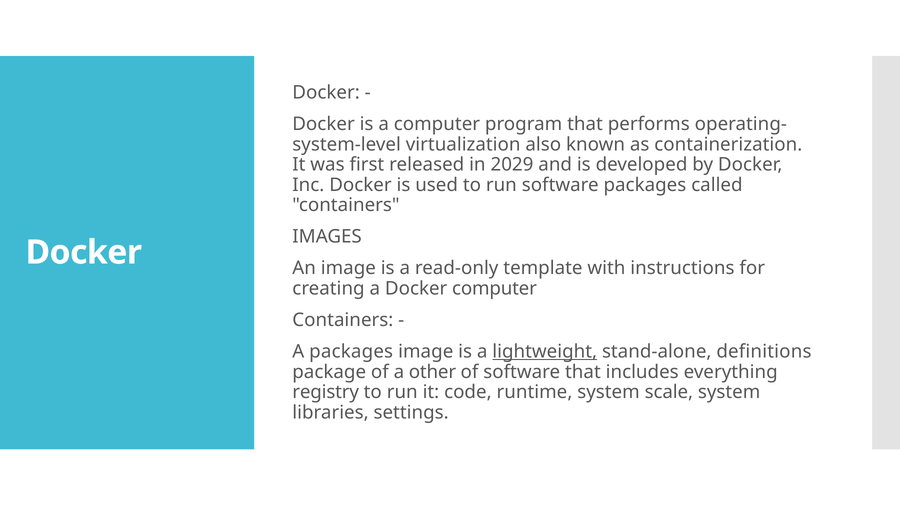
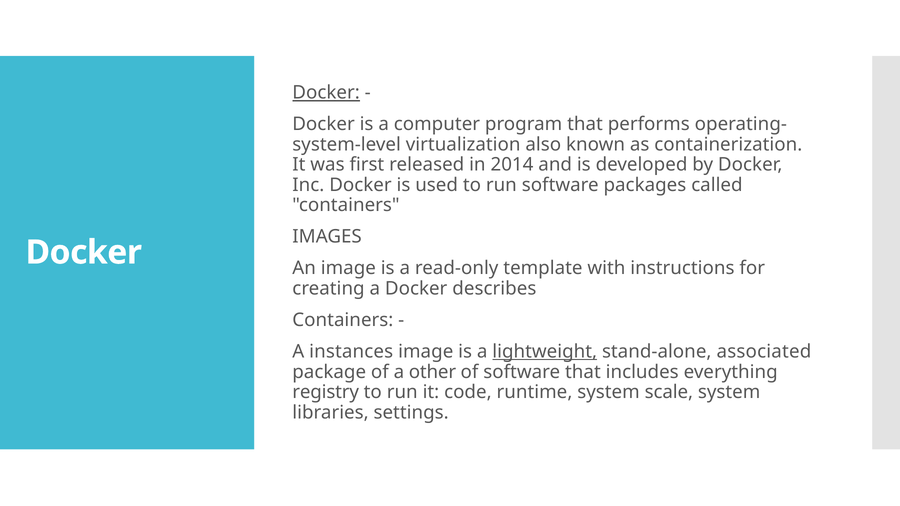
Docker at (326, 93) underline: none -> present
2029: 2029 -> 2014
Docker computer: computer -> describes
A packages: packages -> instances
definitions: definitions -> associated
